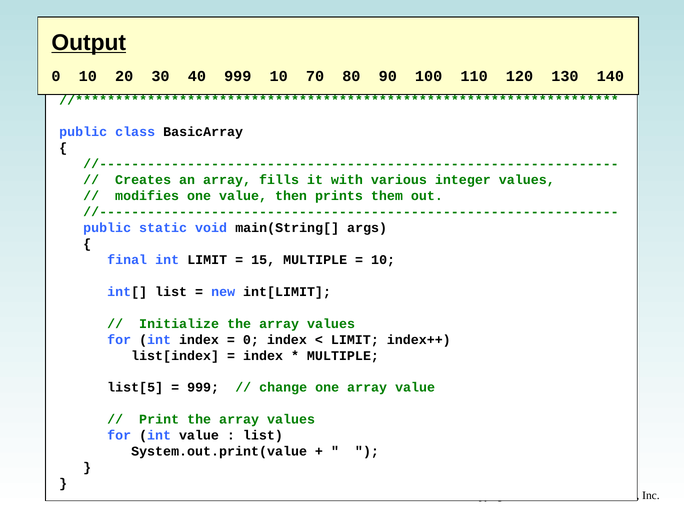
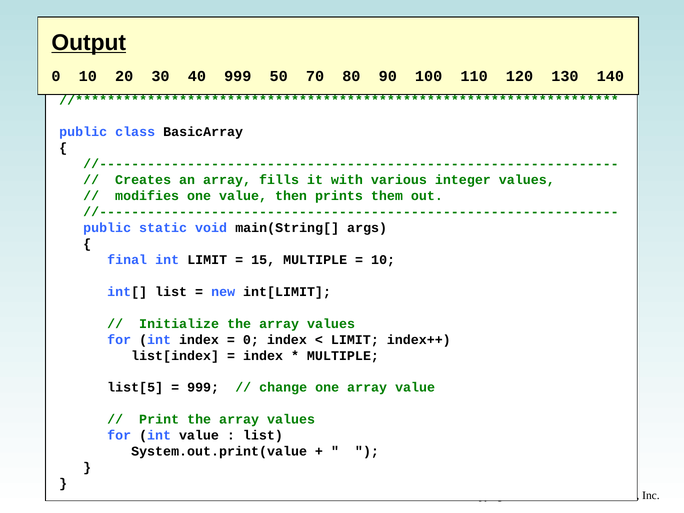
999 10: 10 -> 50
